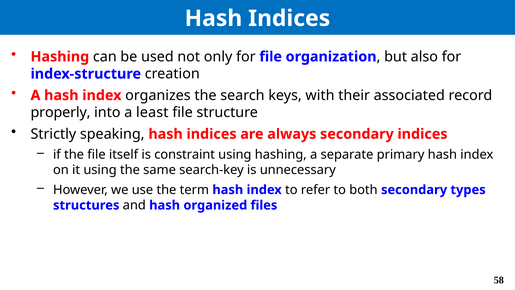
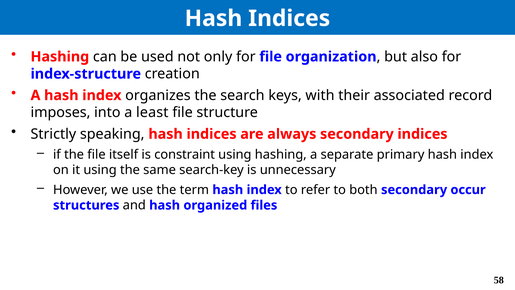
properly: properly -> imposes
types: types -> occur
